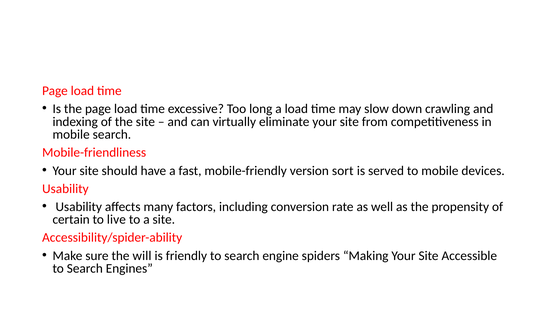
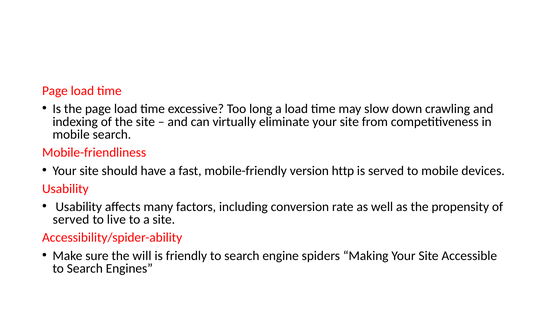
sort: sort -> http
certain at (71, 220): certain -> served
